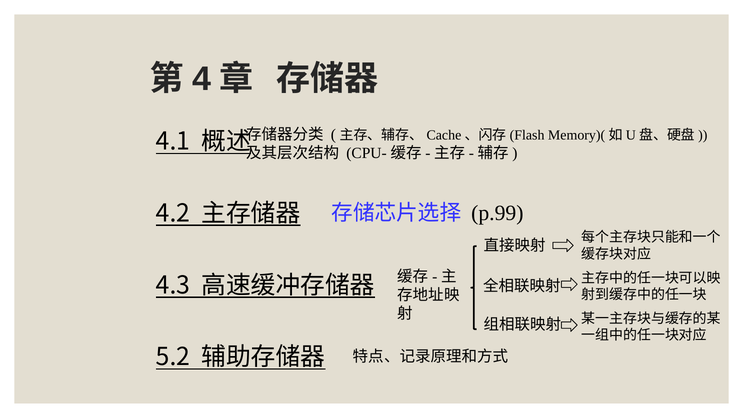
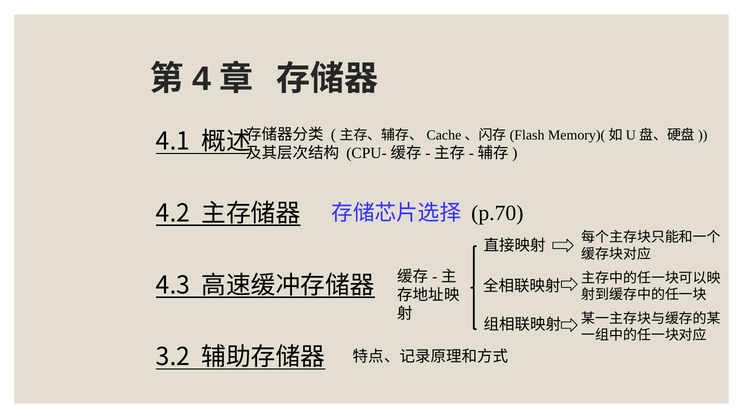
p.99: p.99 -> p.70
5.2: 5.2 -> 3.2
